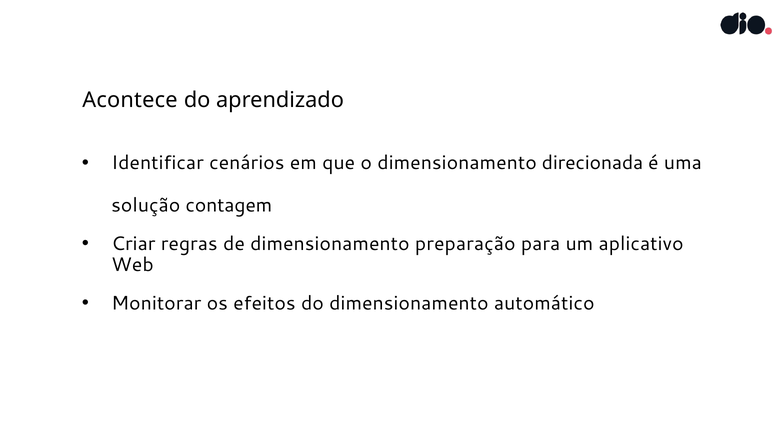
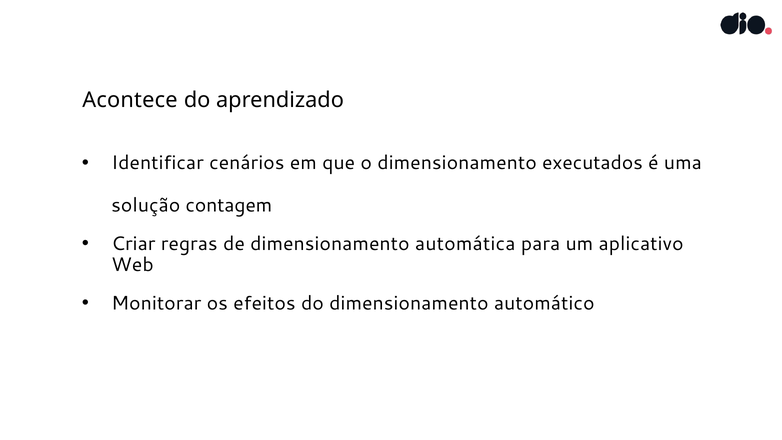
direcionada: direcionada -> executados
preparação: preparação -> automática
